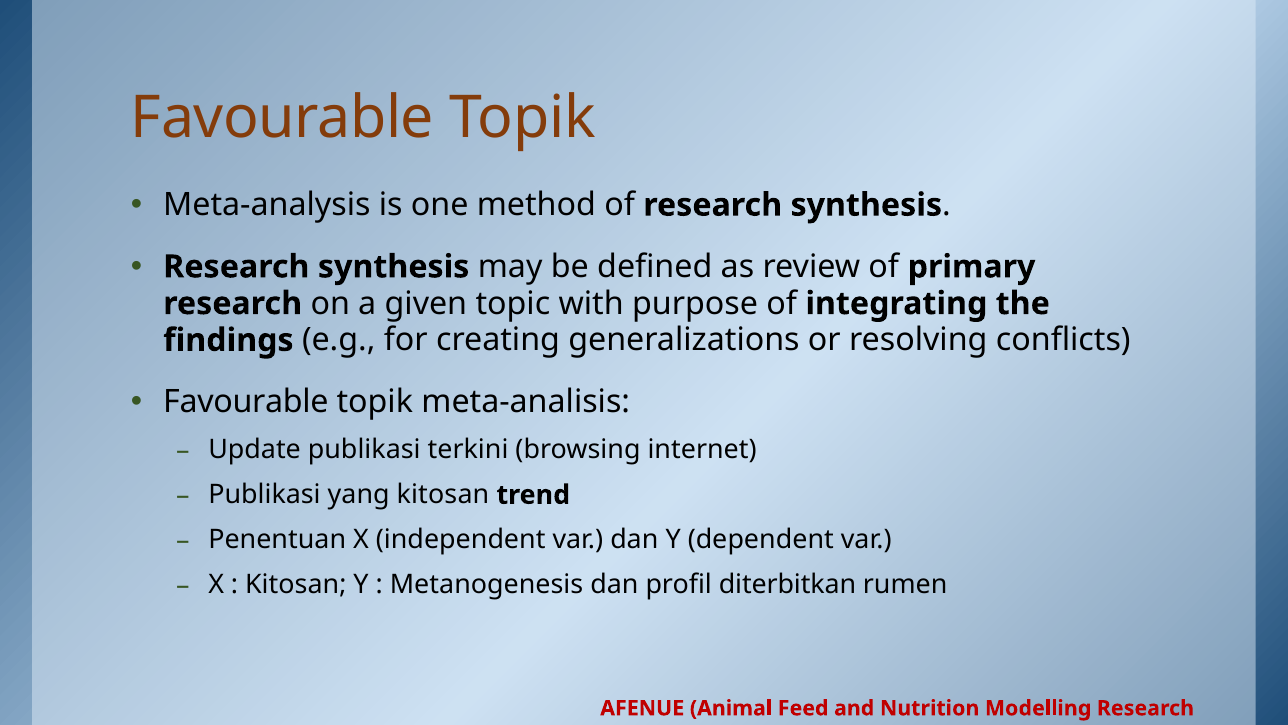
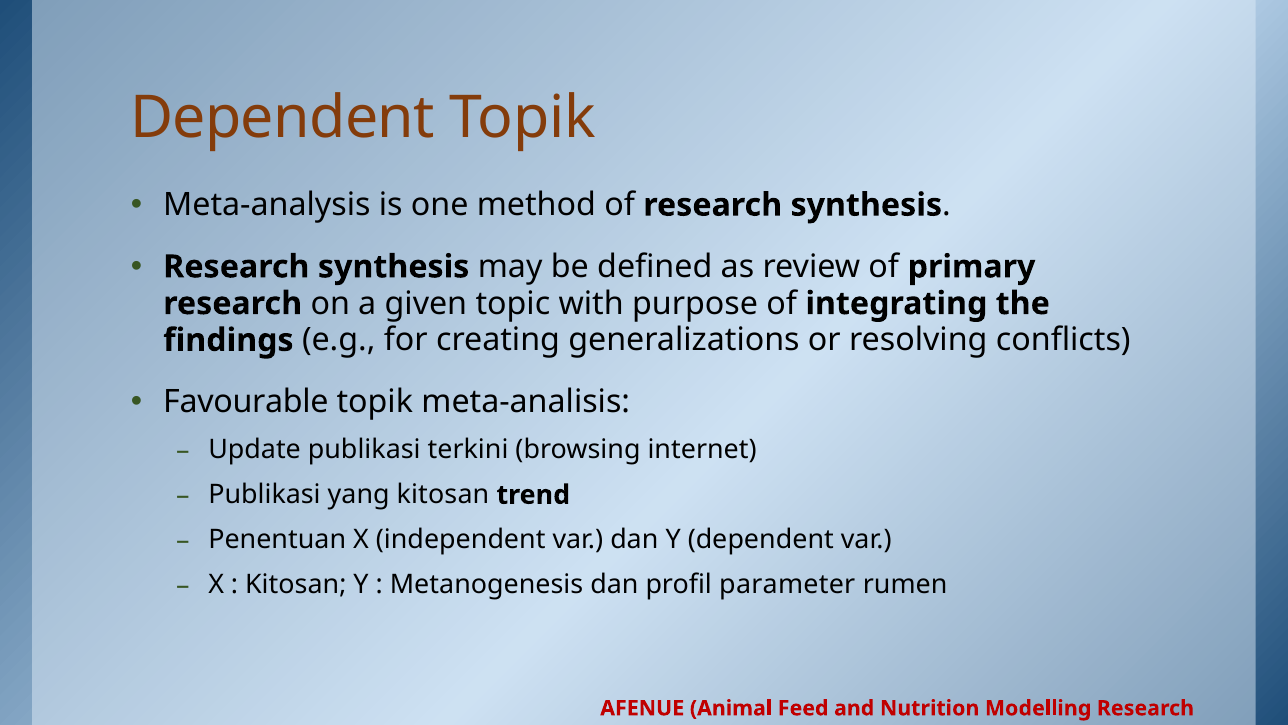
Favourable at (283, 118): Favourable -> Dependent
diterbitkan: diterbitkan -> parameter
